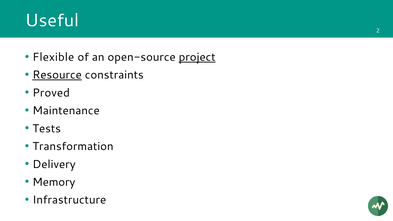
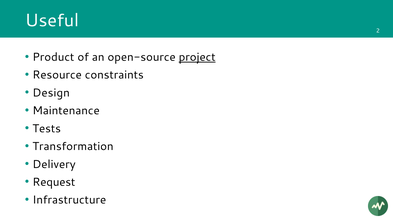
Flexible: Flexible -> Product
Resource underline: present -> none
Proved: Proved -> Design
Memory: Memory -> Request
